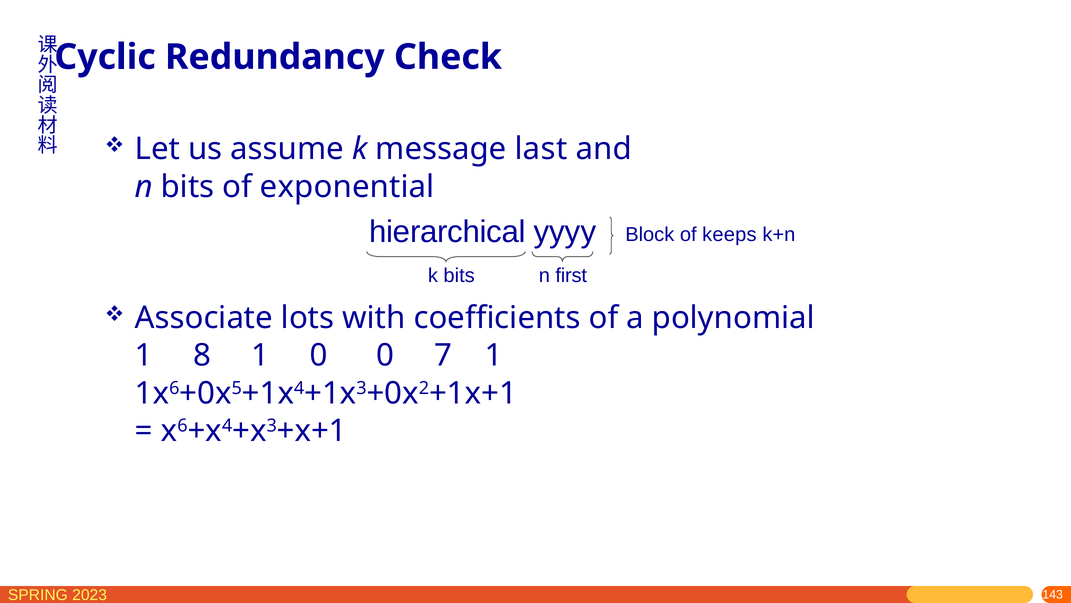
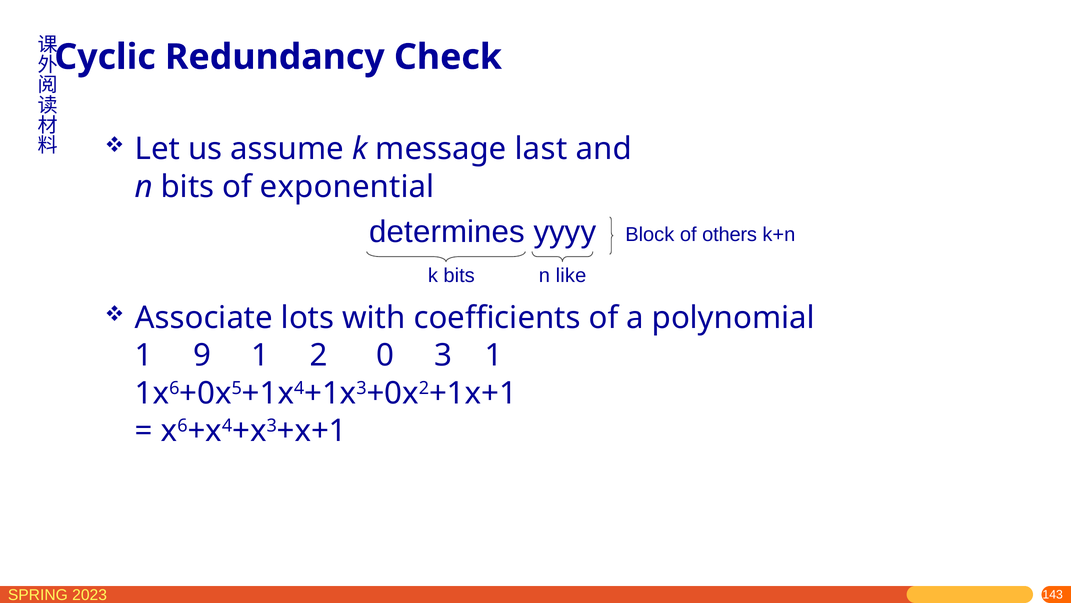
hierarchical: hierarchical -> determines
keeps: keeps -> others
first: first -> like
8: 8 -> 9
1 0: 0 -> 2
7: 7 -> 3
